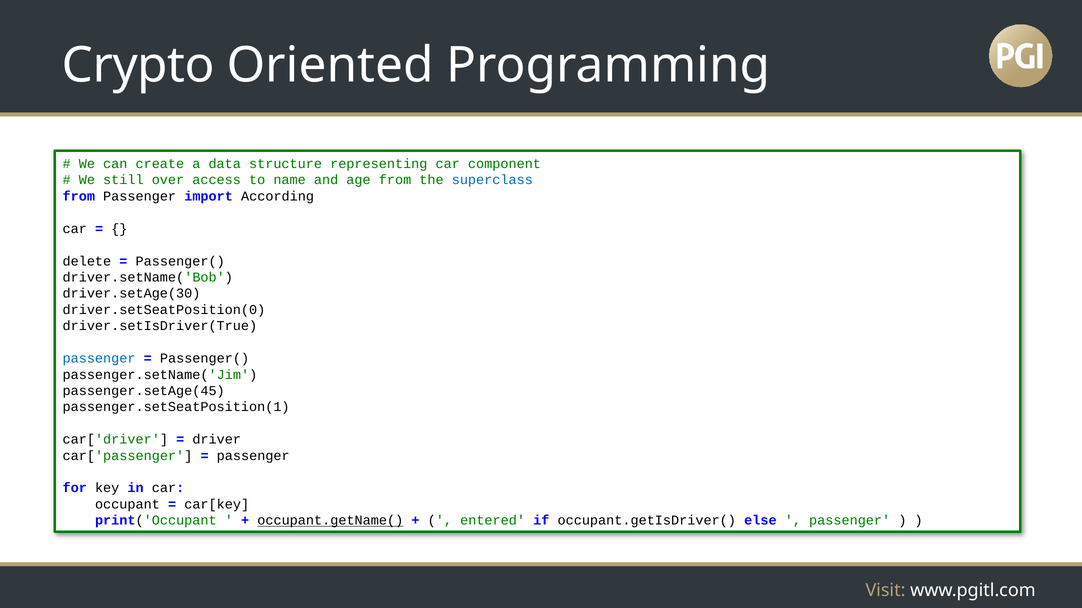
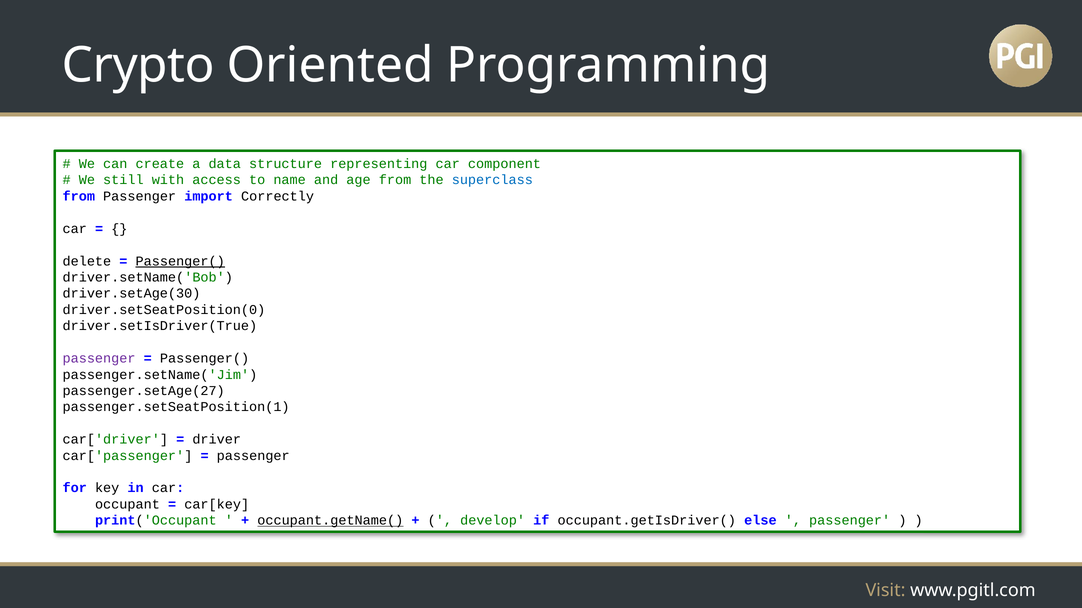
over: over -> with
According: According -> Correctly
Passenger( at (180, 261) underline: none -> present
passenger at (99, 359) colour: blue -> purple
passenger.setAge(45: passenger.setAge(45 -> passenger.setAge(27
entered: entered -> develop
